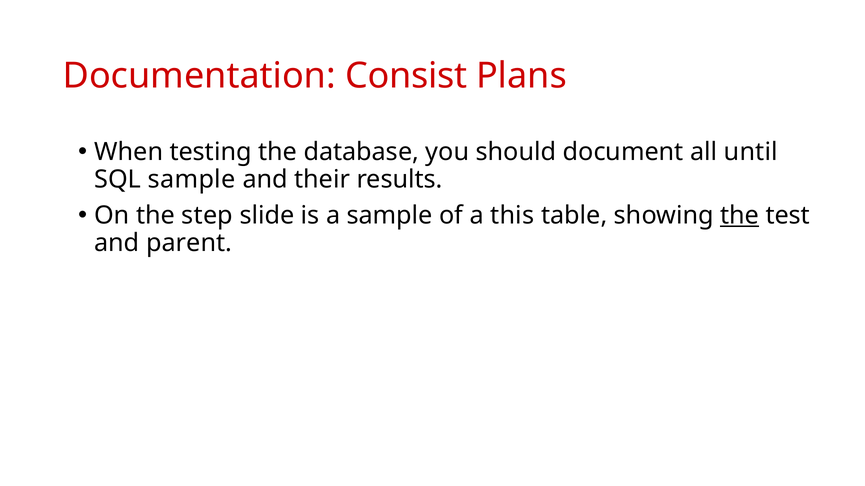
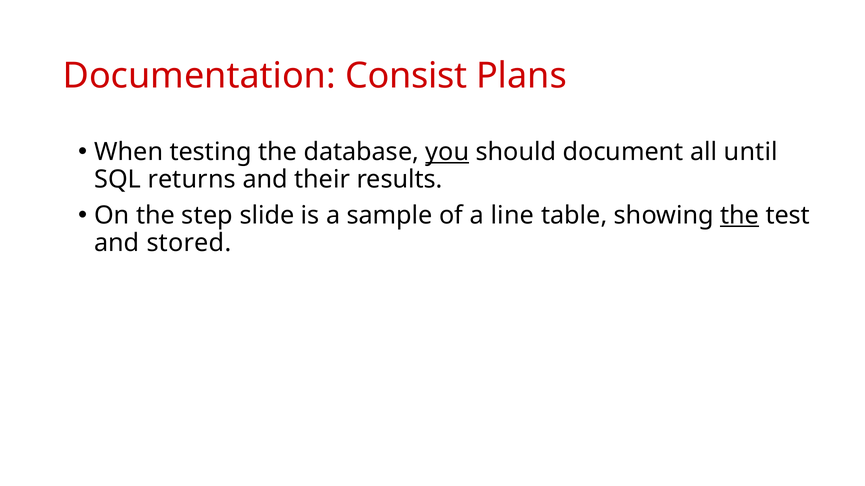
you underline: none -> present
SQL sample: sample -> returns
this: this -> line
parent: parent -> stored
